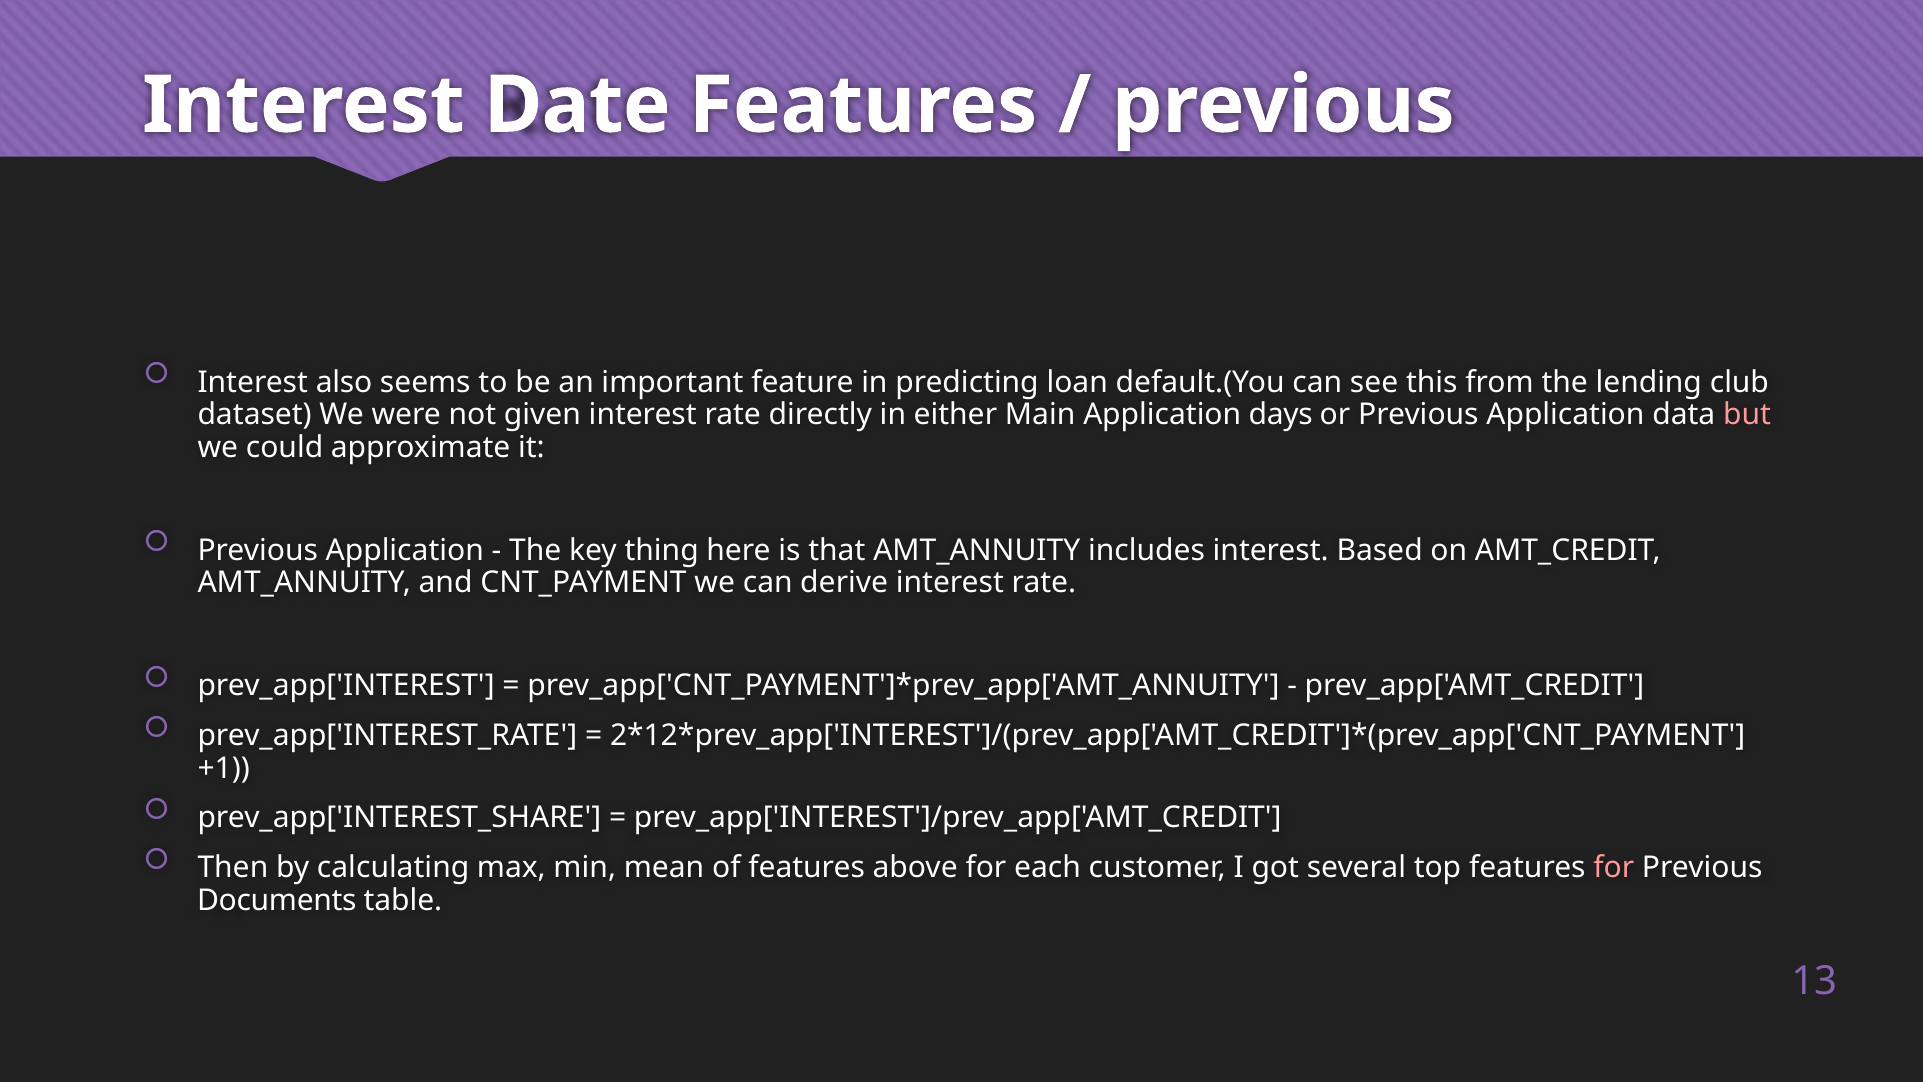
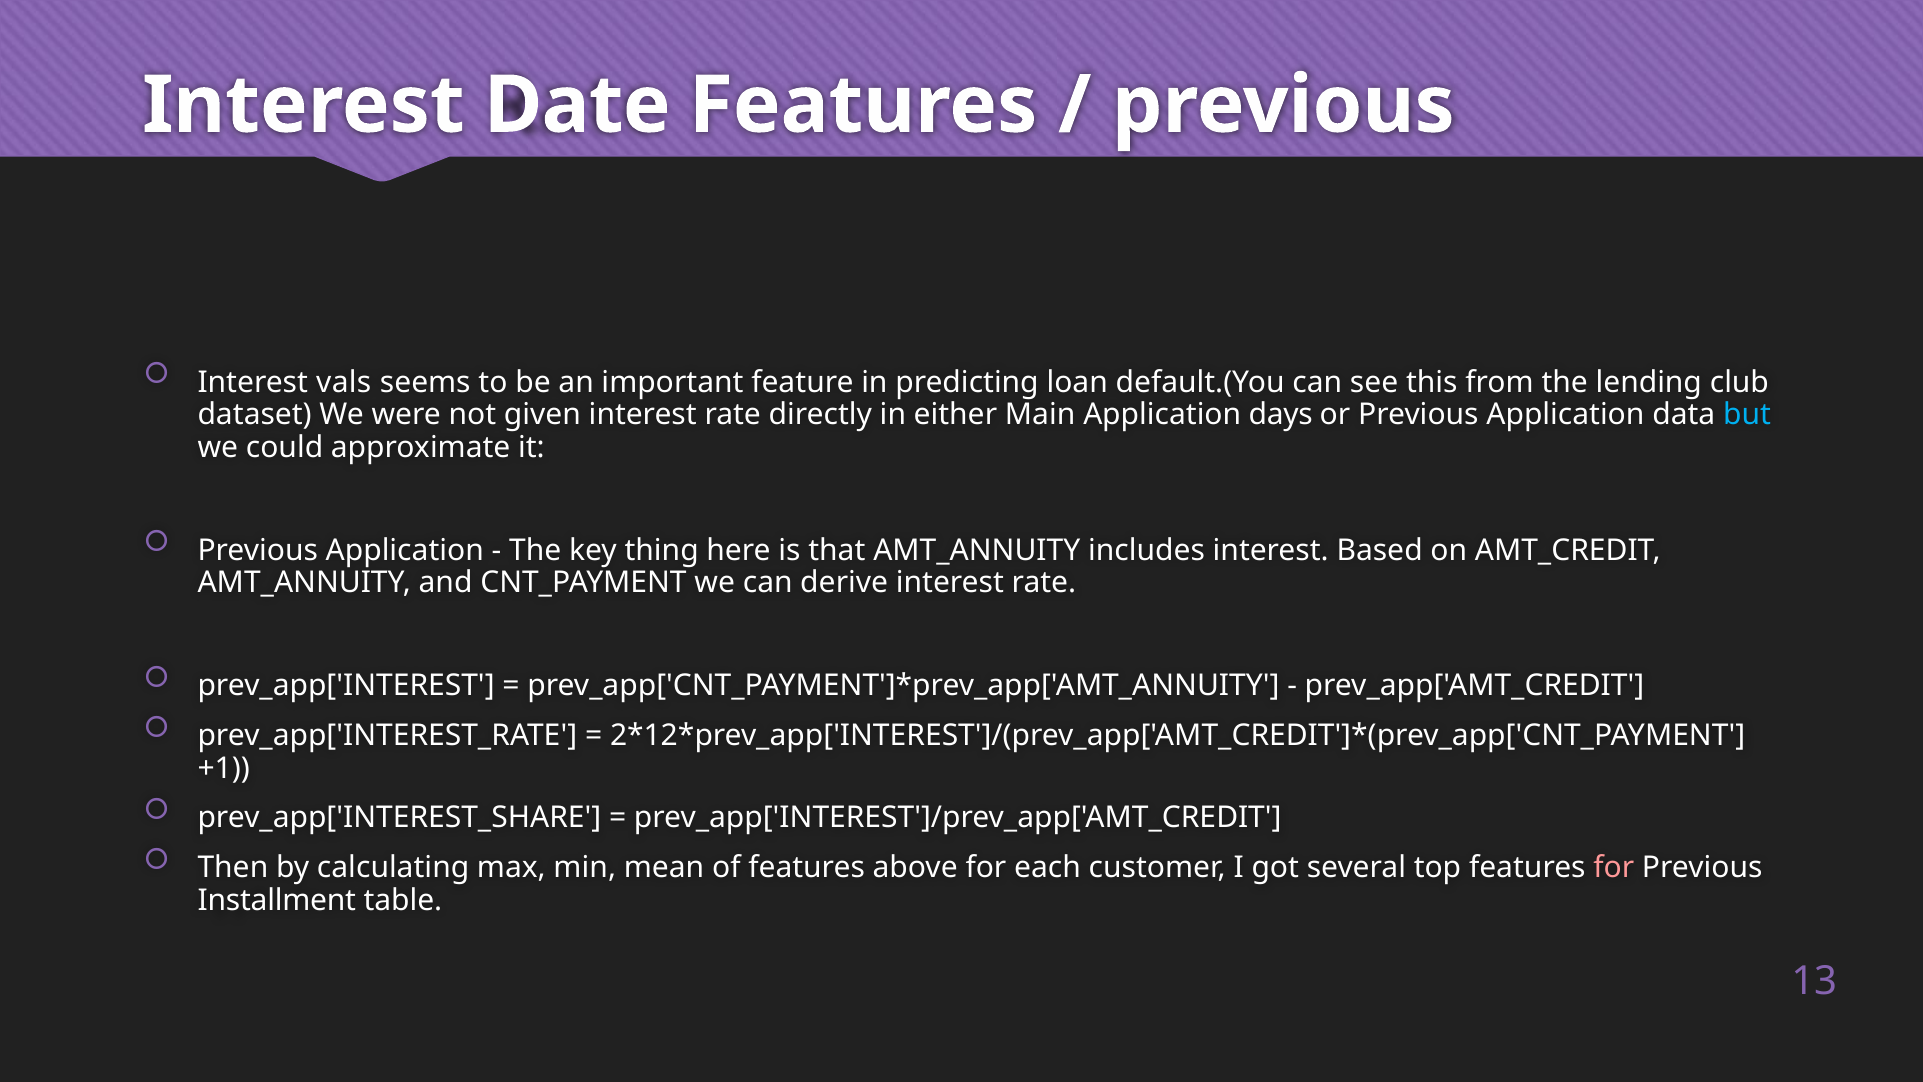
also: also -> vals
but colour: pink -> light blue
Documents: Documents -> Installment
